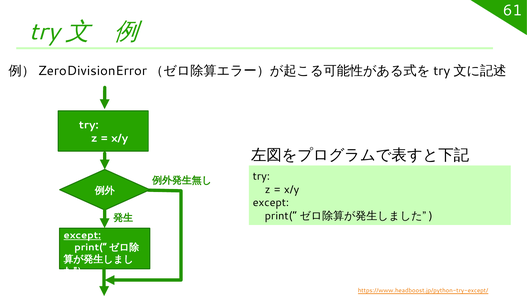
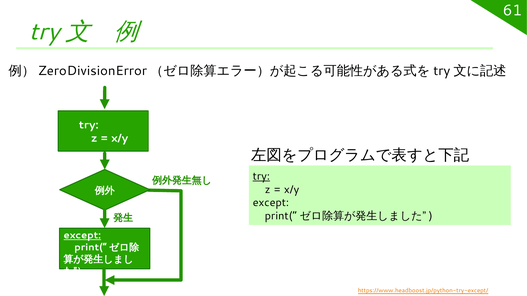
try at (261, 177) underline: none -> present
